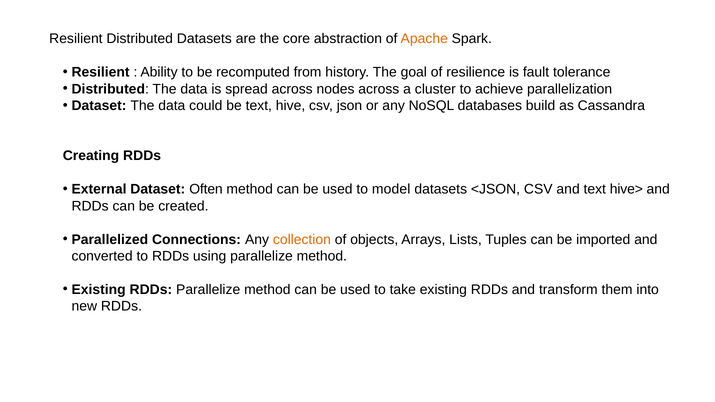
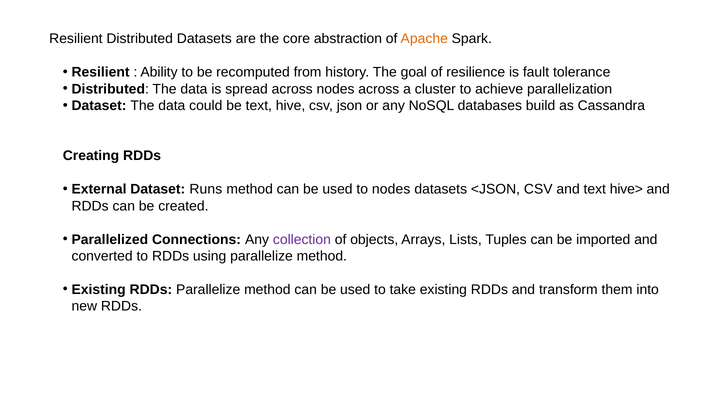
Often: Often -> Runs
to model: model -> nodes
collection colour: orange -> purple
